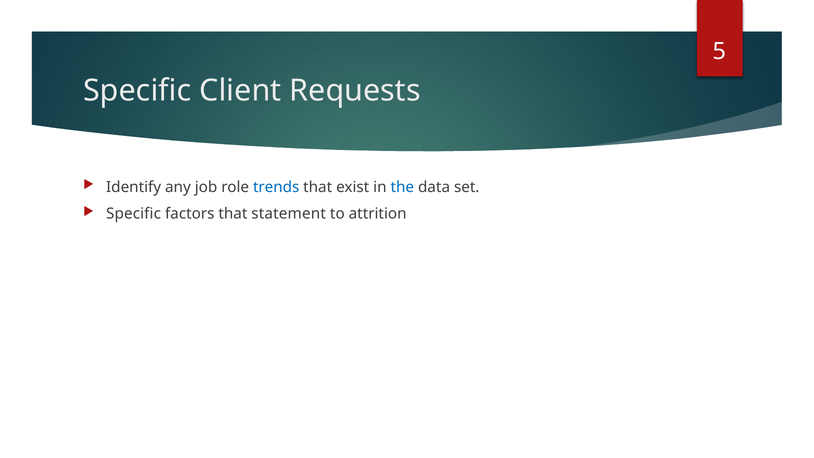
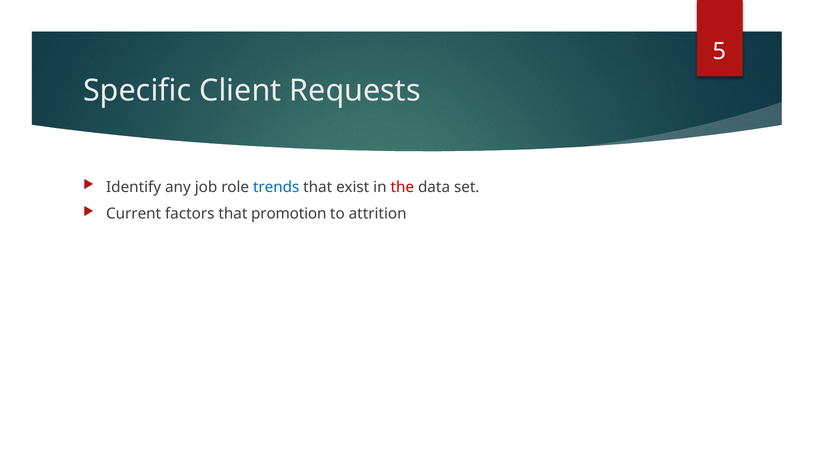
the colour: blue -> red
Specific at (134, 214): Specific -> Current
statement: statement -> promotion
